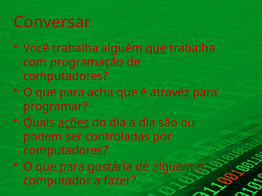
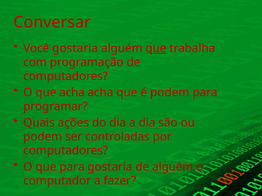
Você trabalha: trabalha -> gostaria
para at (72, 93): para -> acha
é atravéz: atravéz -> podem
ações underline: present -> none
